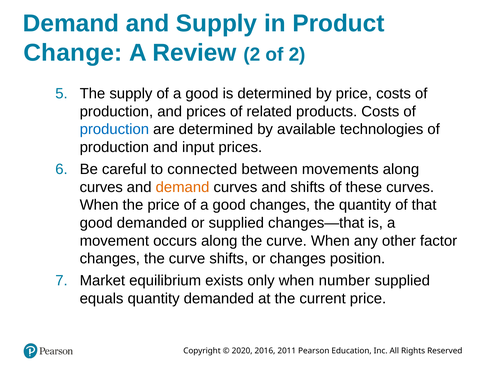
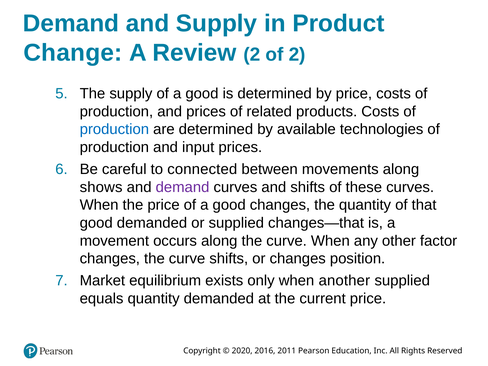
curves at (101, 187): curves -> shows
demand at (183, 187) colour: orange -> purple
number: number -> another
